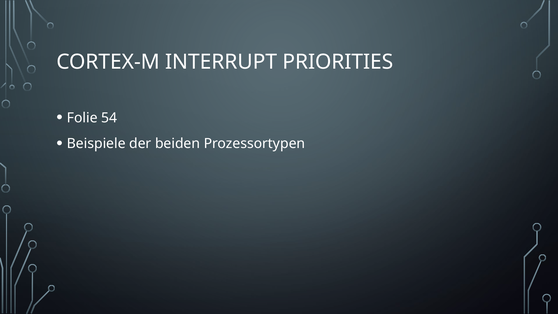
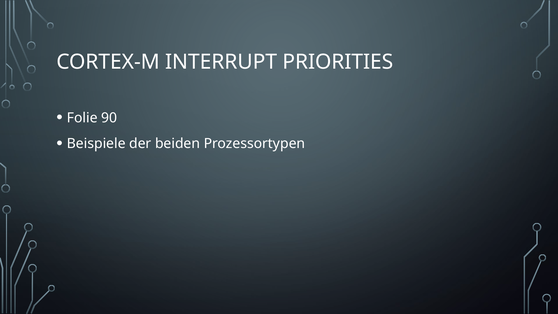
54: 54 -> 90
